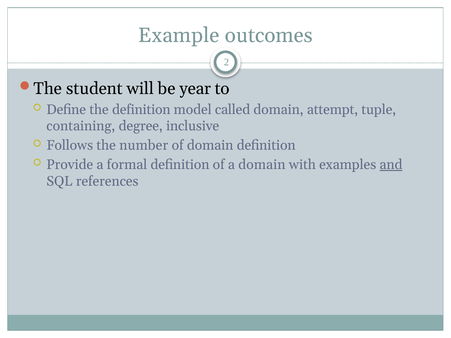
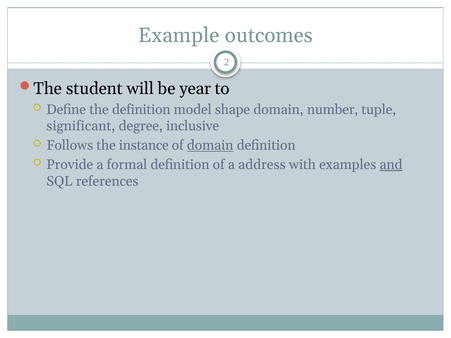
called: called -> shape
attempt: attempt -> number
containing: containing -> significant
number: number -> instance
domain at (210, 145) underline: none -> present
a domain: domain -> address
